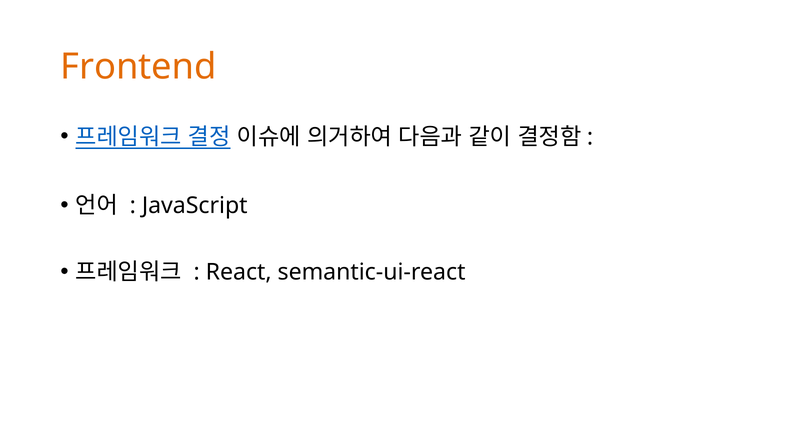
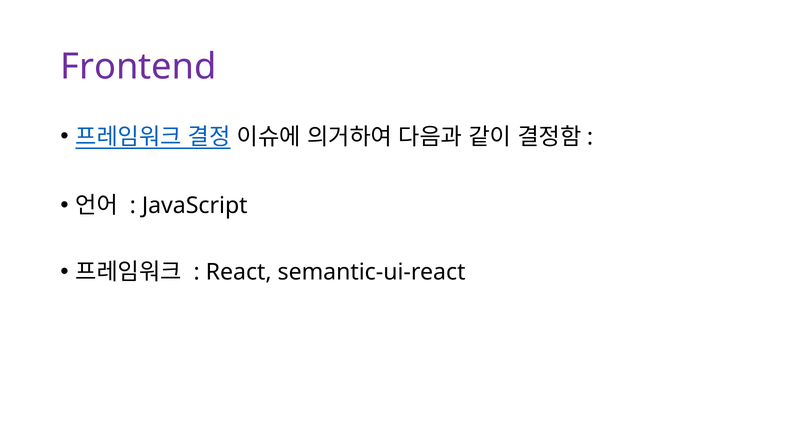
Frontend colour: orange -> purple
